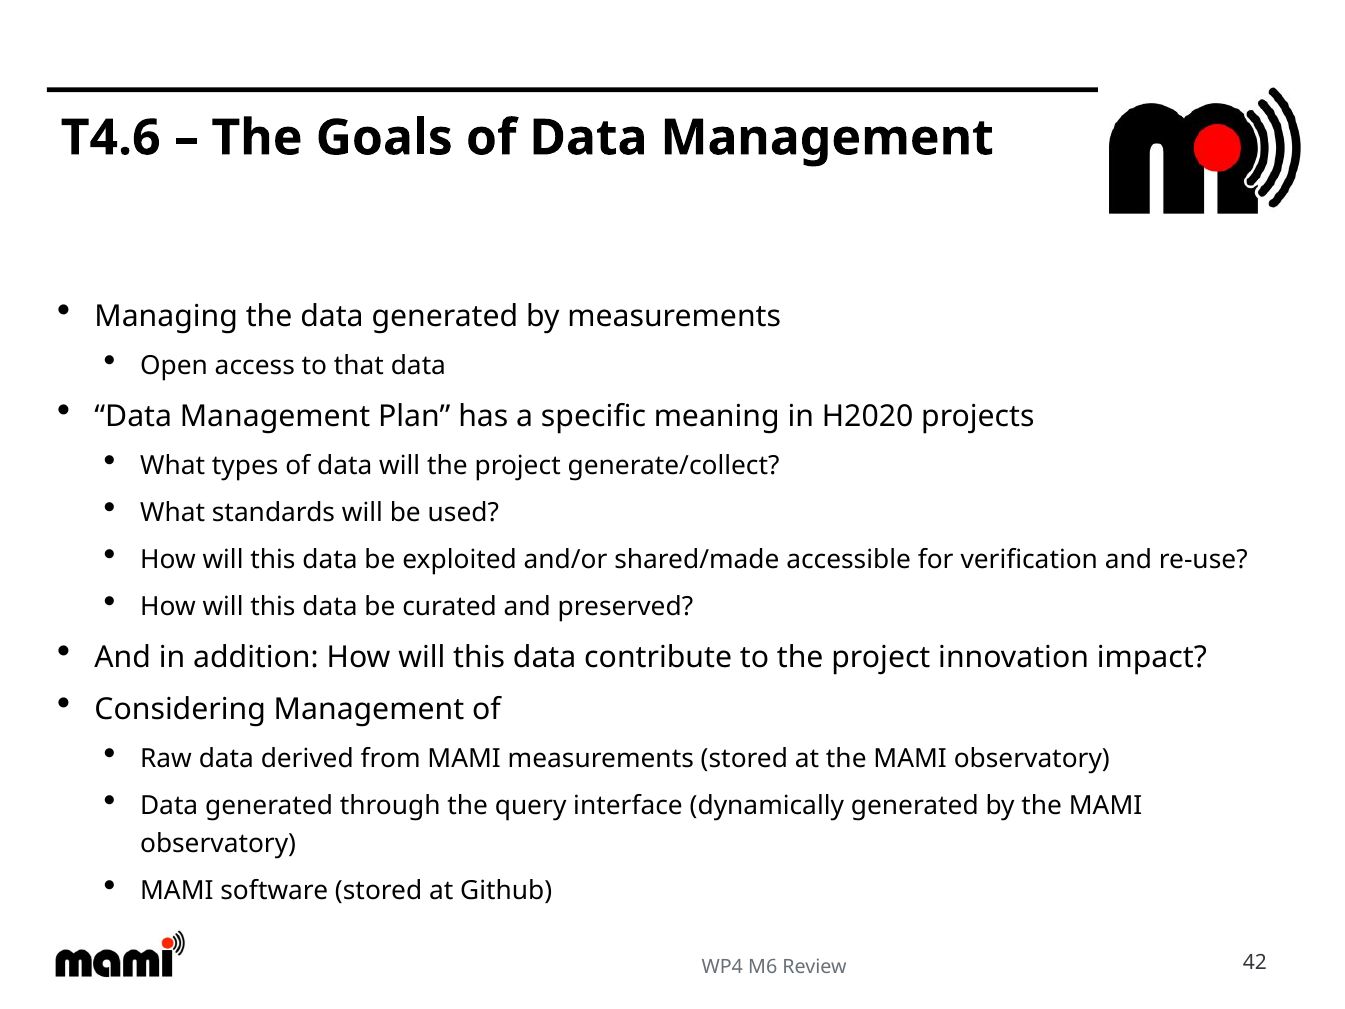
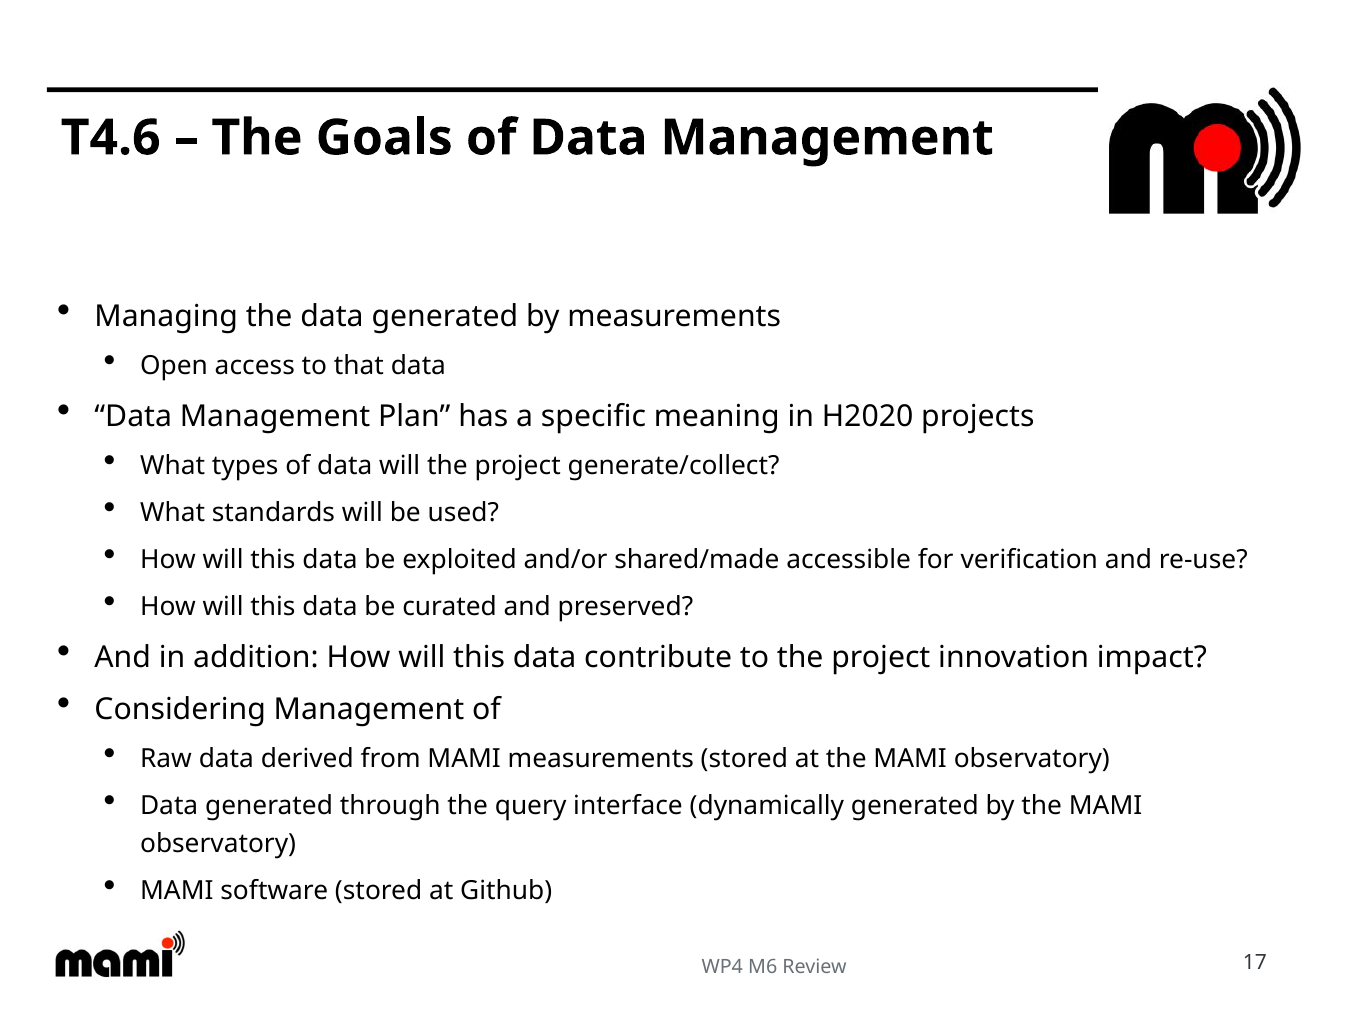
42: 42 -> 17
